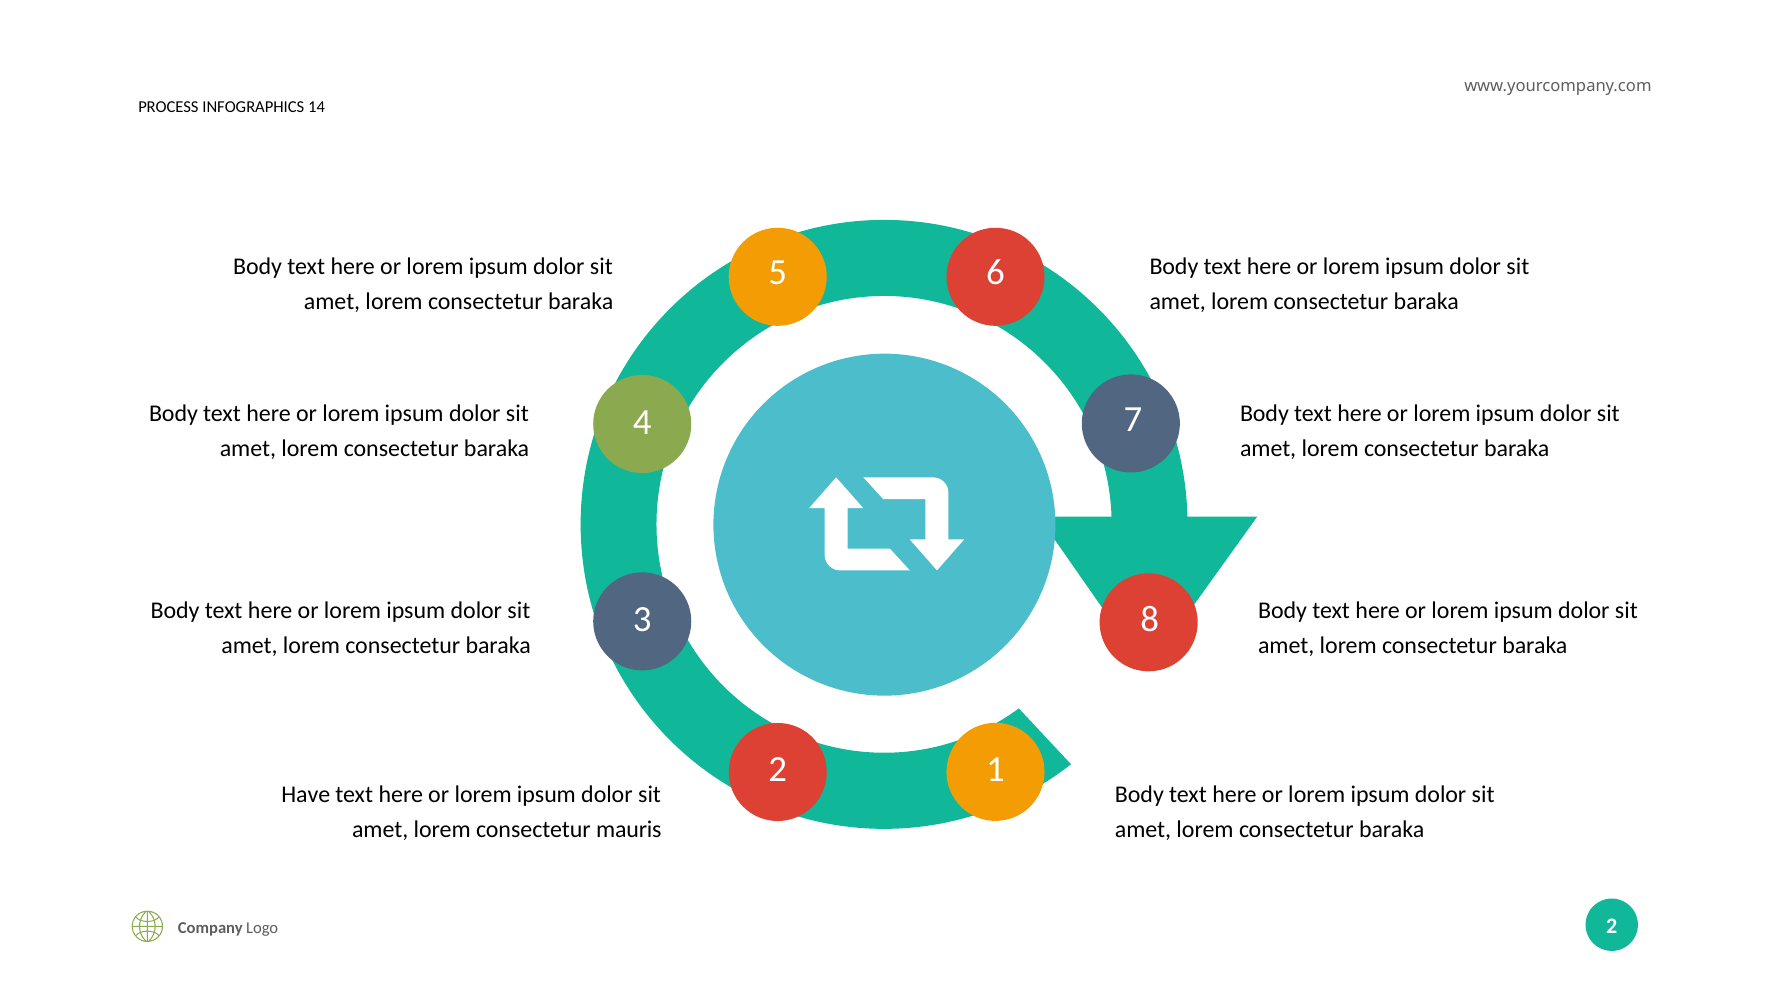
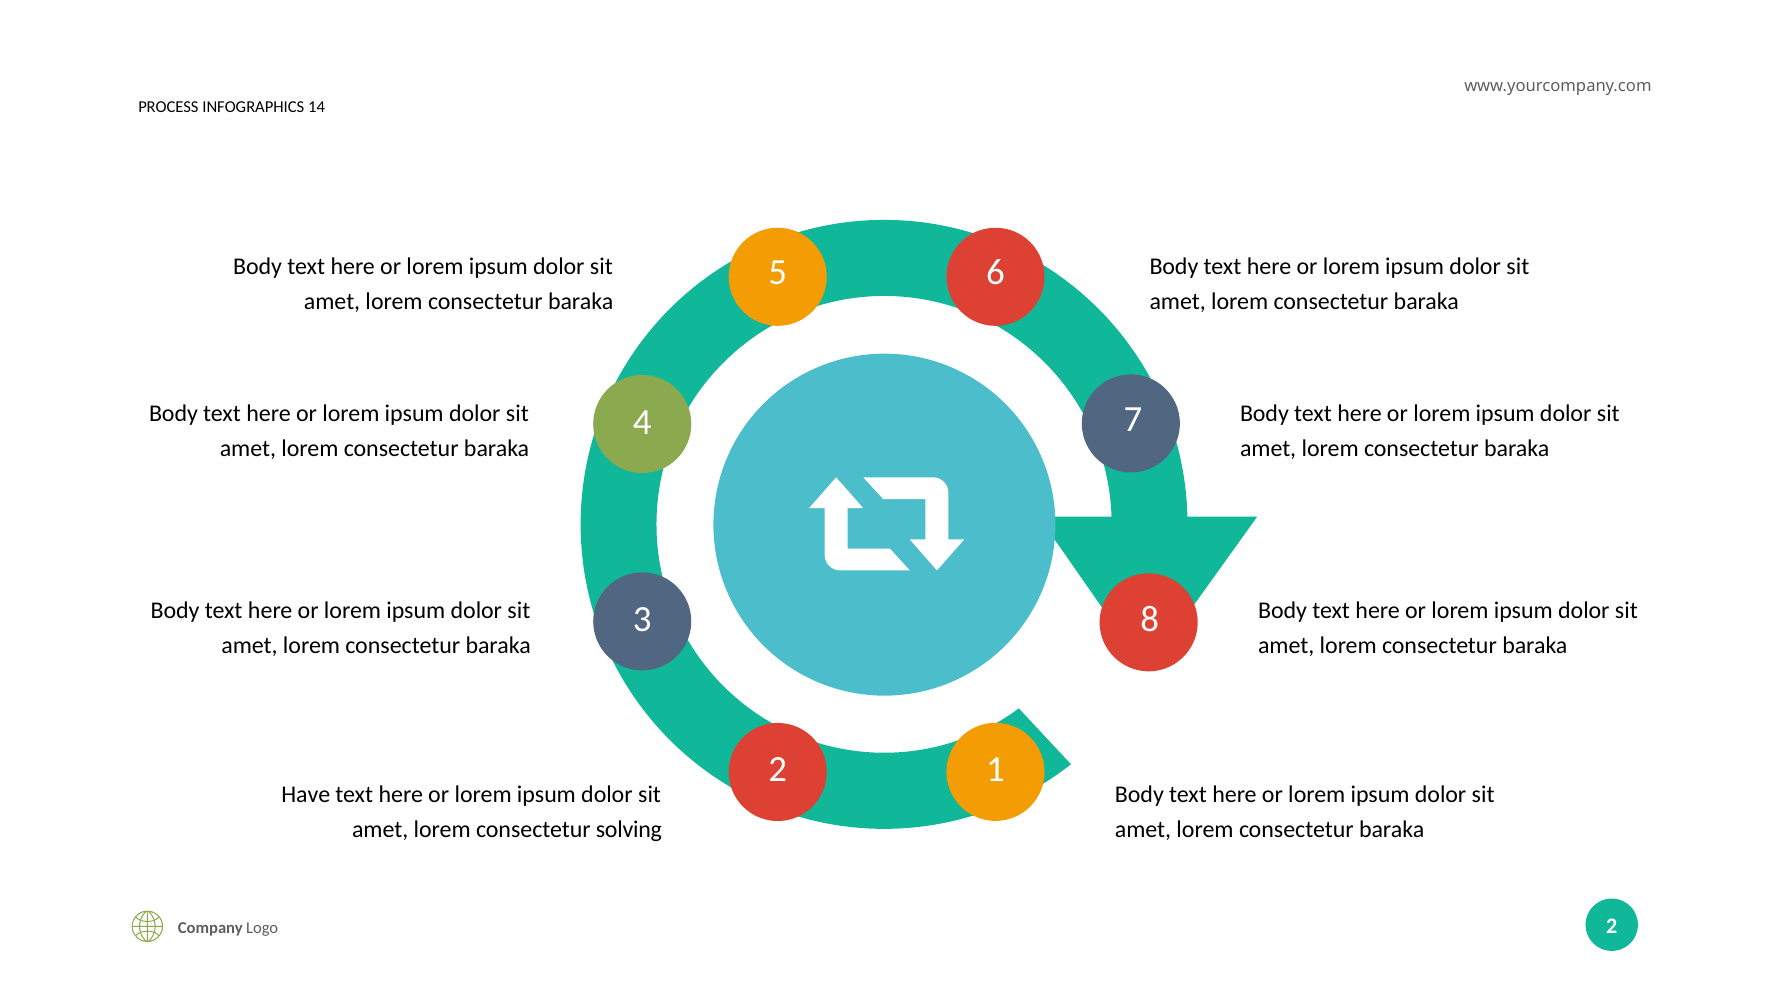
mauris: mauris -> solving
